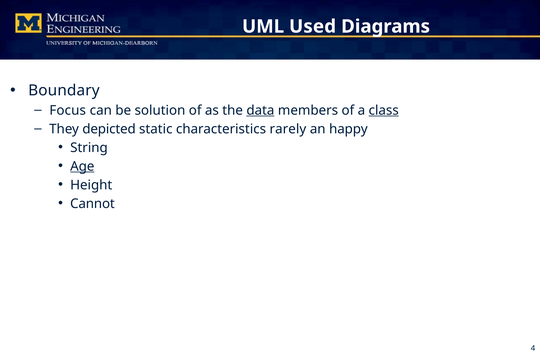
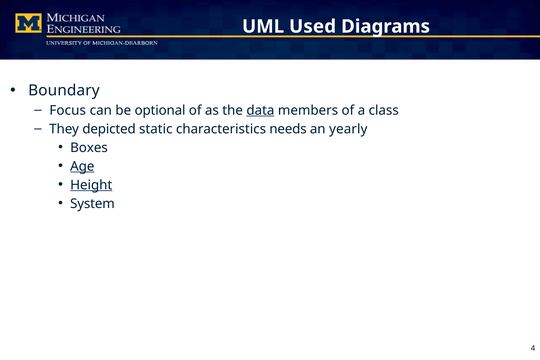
solution: solution -> optional
class underline: present -> none
rarely: rarely -> needs
happy: happy -> yearly
String: String -> Boxes
Height underline: none -> present
Cannot: Cannot -> System
